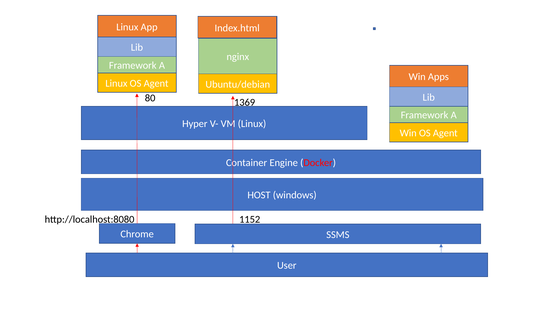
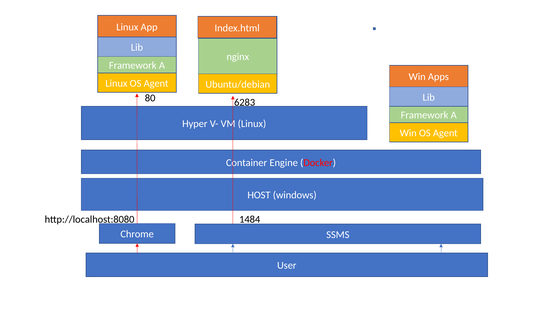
1369: 1369 -> 6283
1152: 1152 -> 1484
